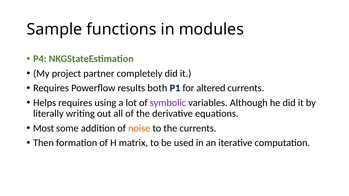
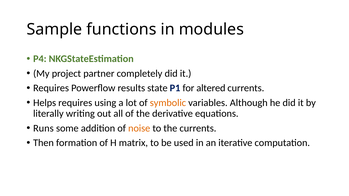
both: both -> state
symbolic colour: purple -> orange
Most: Most -> Runs
